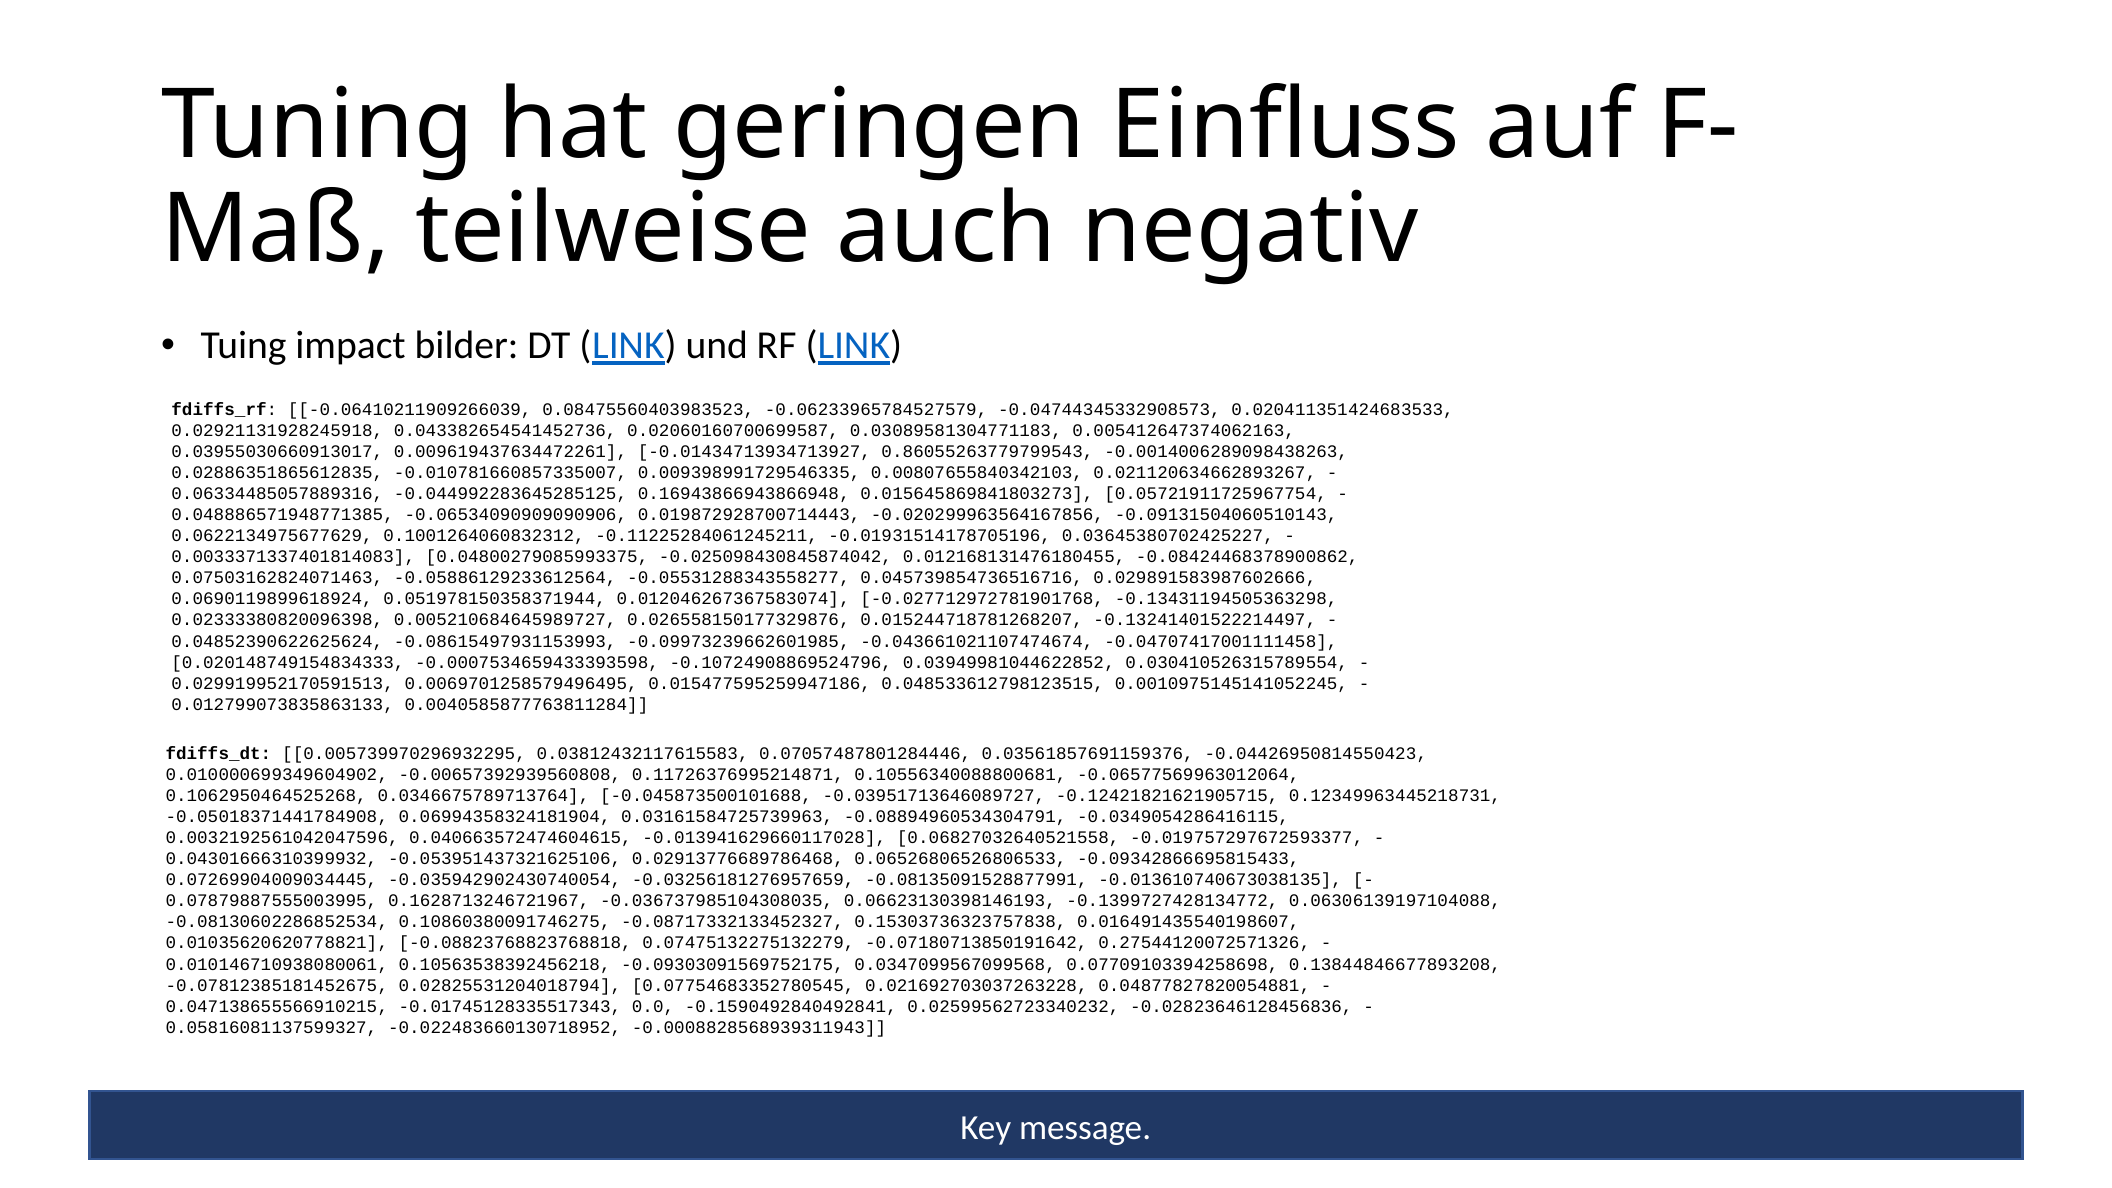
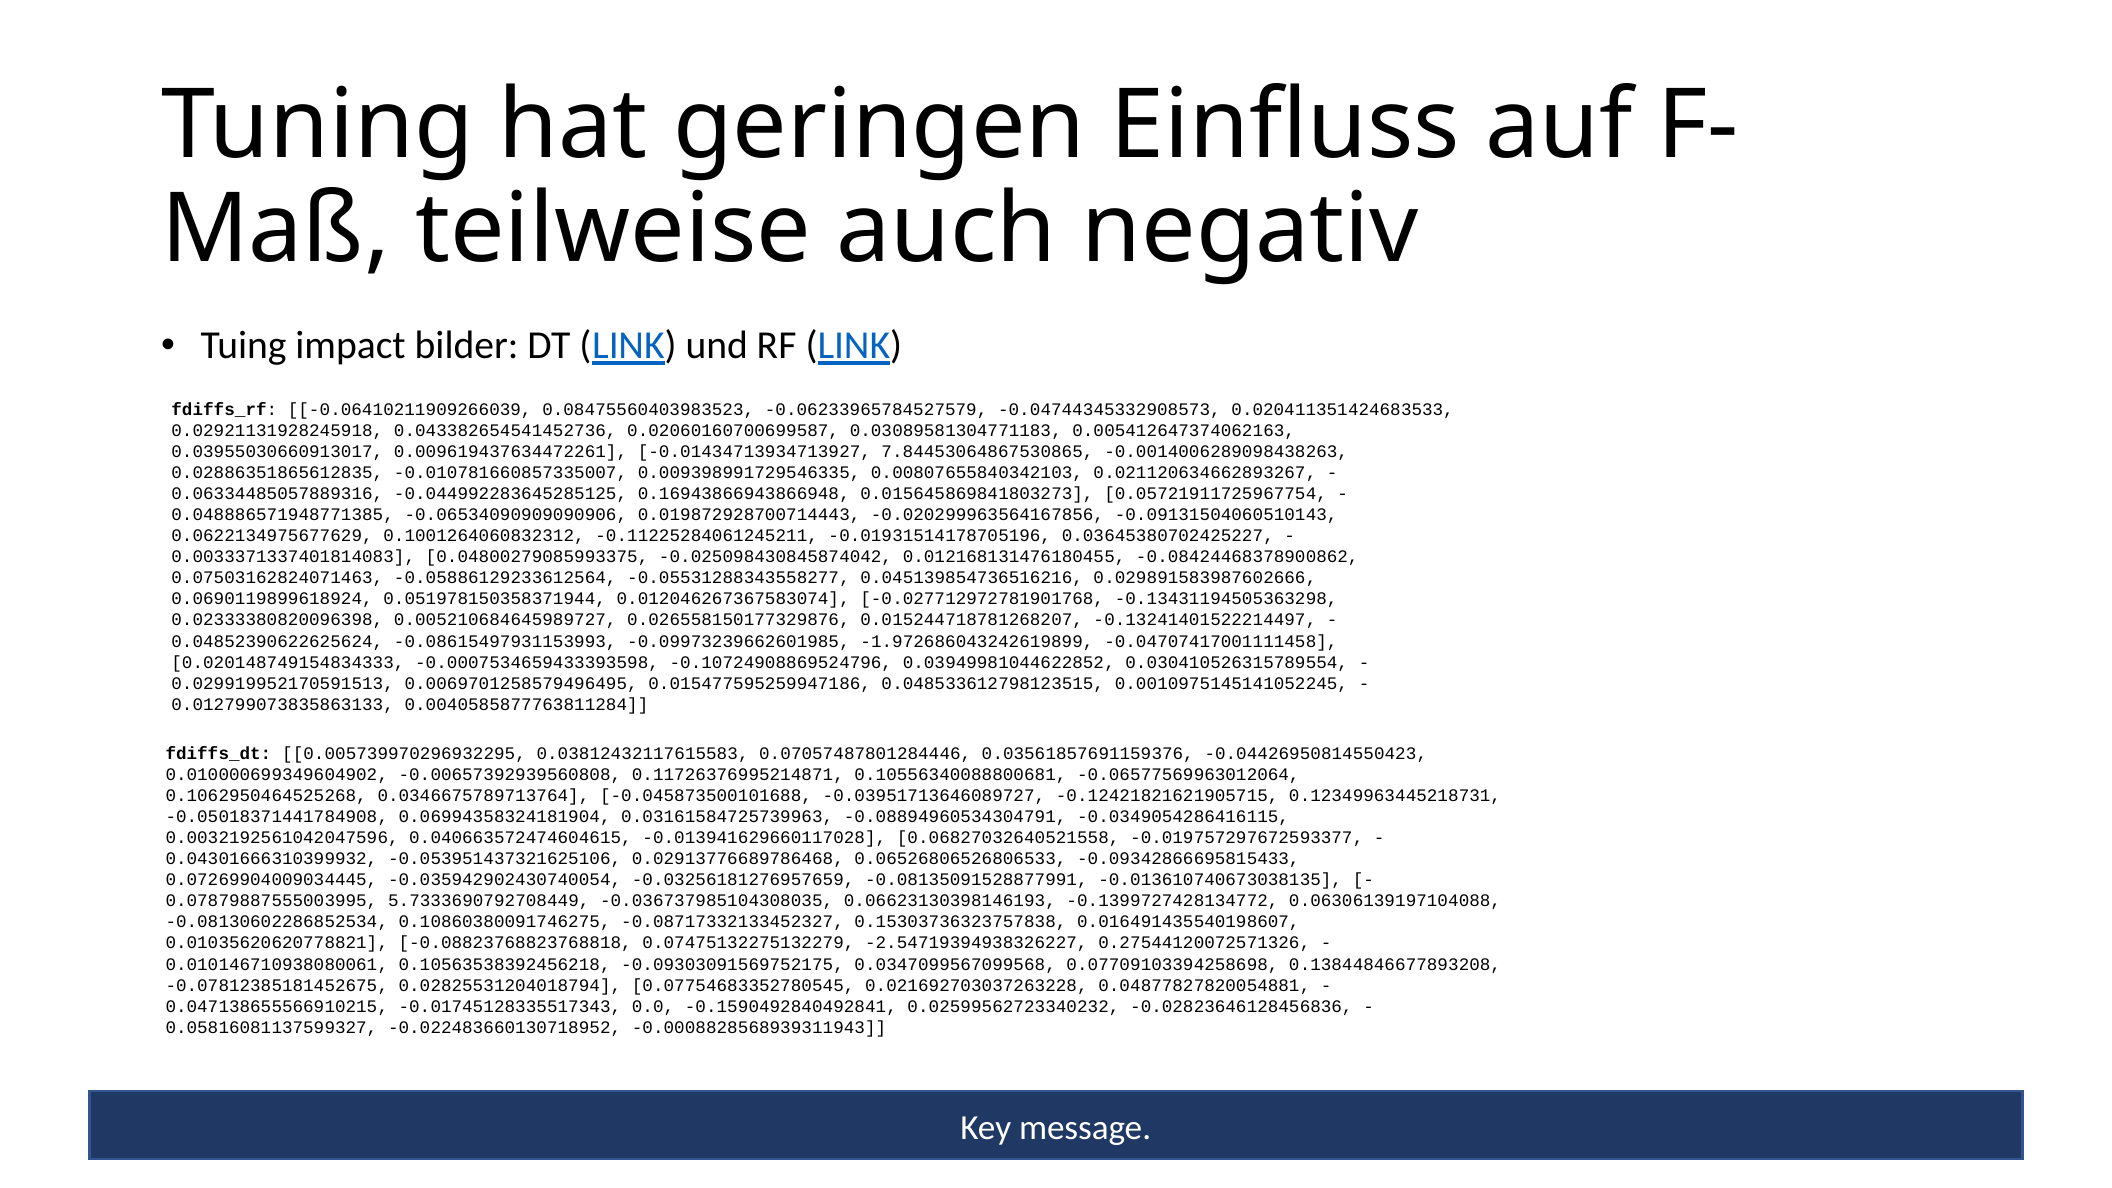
0.86055263779799543: 0.86055263779799543 -> 7.84453064867530865
0.045739854736516716: 0.045739854736516716 -> 0.045139854736516216
-0.043661021107474674: -0.043661021107474674 -> -1.972686043242619899
0.1628713246721967: 0.1628713246721967 -> 5.7333690792708449
-0.07180713850191642: -0.07180713850191642 -> -2.54719394938326227
